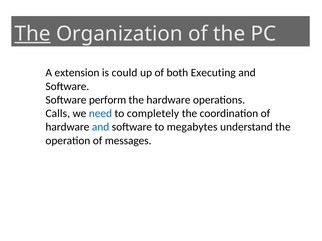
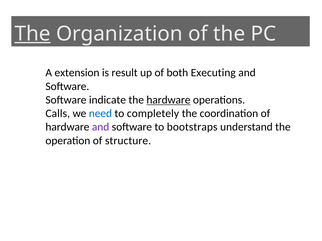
could: could -> result
perform: perform -> indicate
hardware at (168, 100) underline: none -> present
and at (101, 127) colour: blue -> purple
megabytes: megabytes -> bootstraps
messages: messages -> structure
